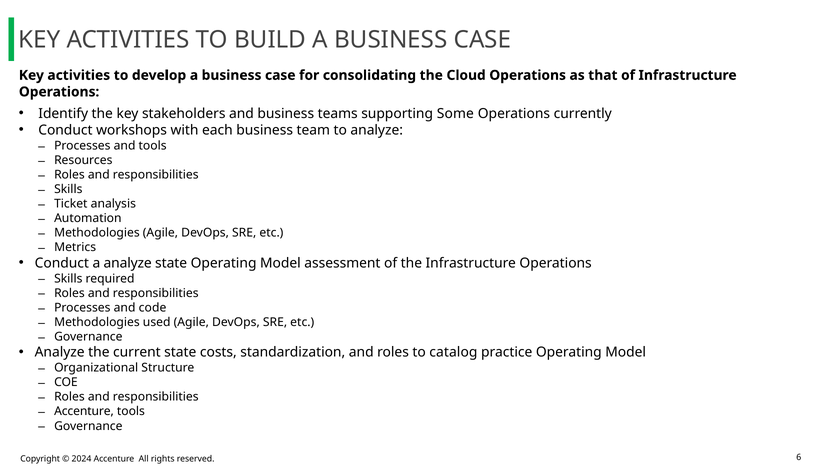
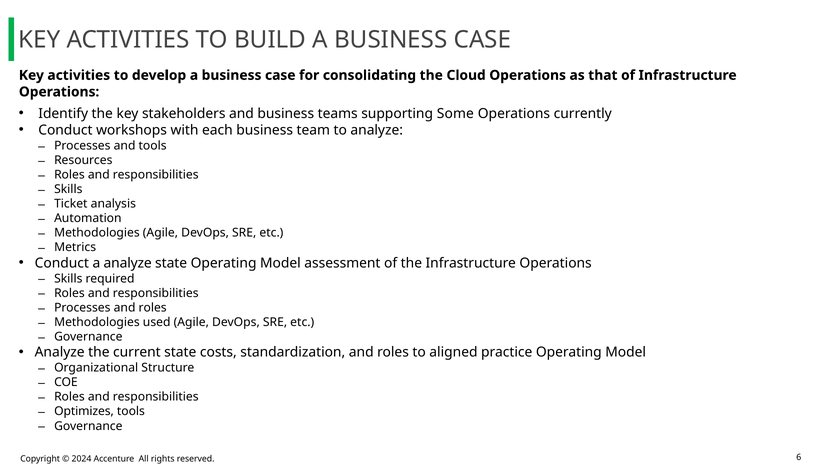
Processes and code: code -> roles
catalog: catalog -> aligned
Accenture at (84, 412): Accenture -> Optimizes
